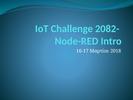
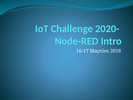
2082-: 2082- -> 2020-
